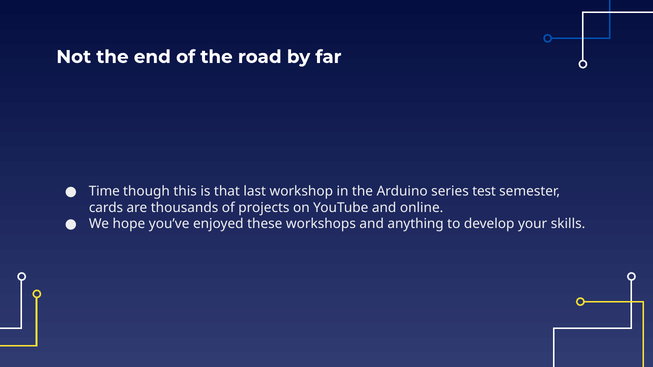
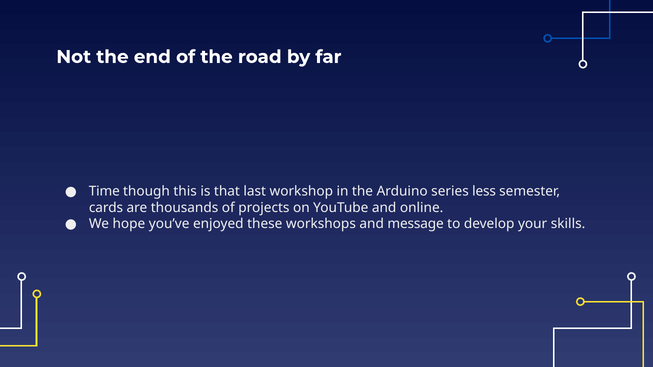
test: test -> less
anything: anything -> message
